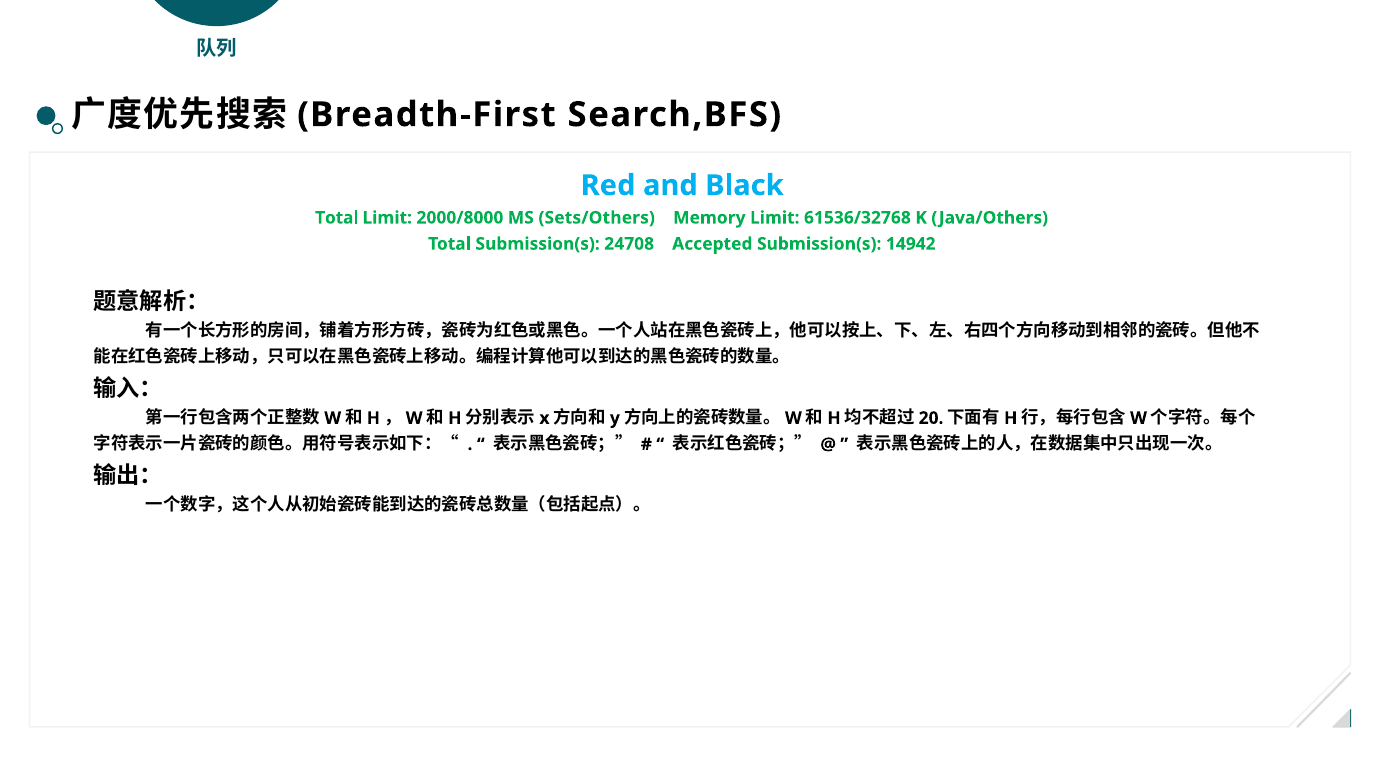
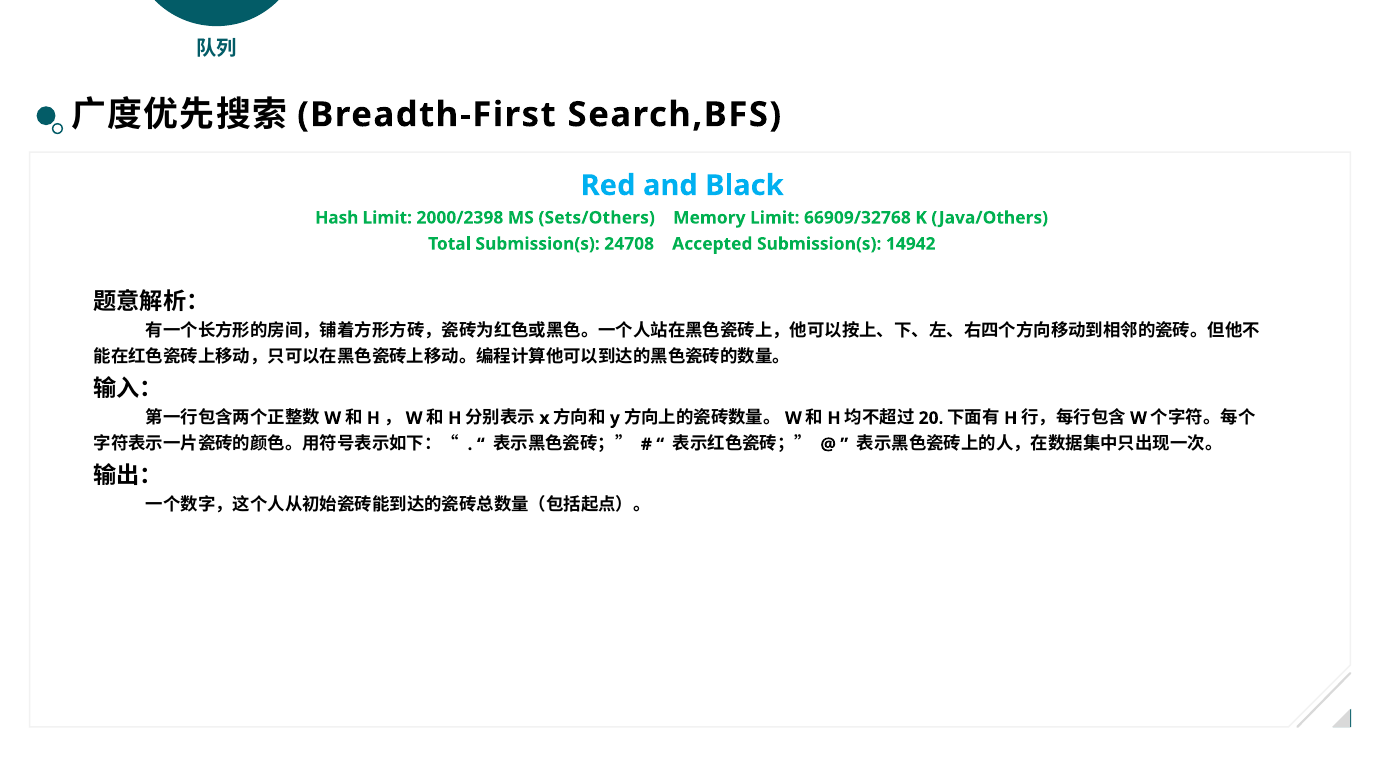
Total at (337, 218): Total -> Hash
2000/8000: 2000/8000 -> 2000/2398
61536/32768: 61536/32768 -> 66909/32768
